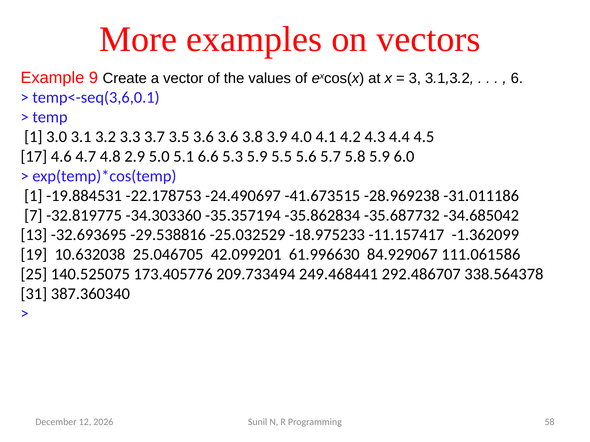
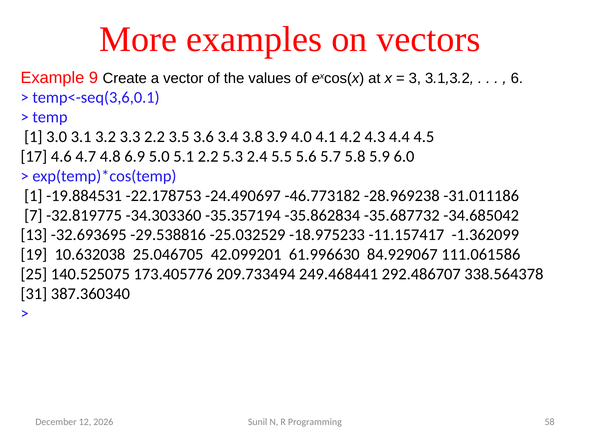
3.3 3.7: 3.7 -> 2.2
3.6 3.6: 3.6 -> 3.4
2.9: 2.9 -> 6.9
5.1 6.6: 6.6 -> 2.2
5.3 5.9: 5.9 -> 2.4
-41.673515: -41.673515 -> -46.773182
